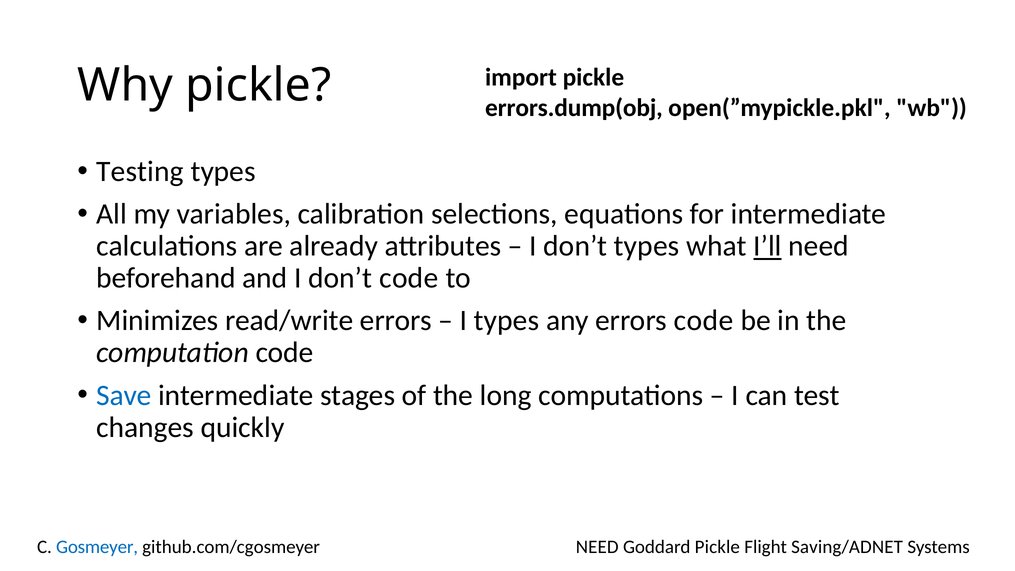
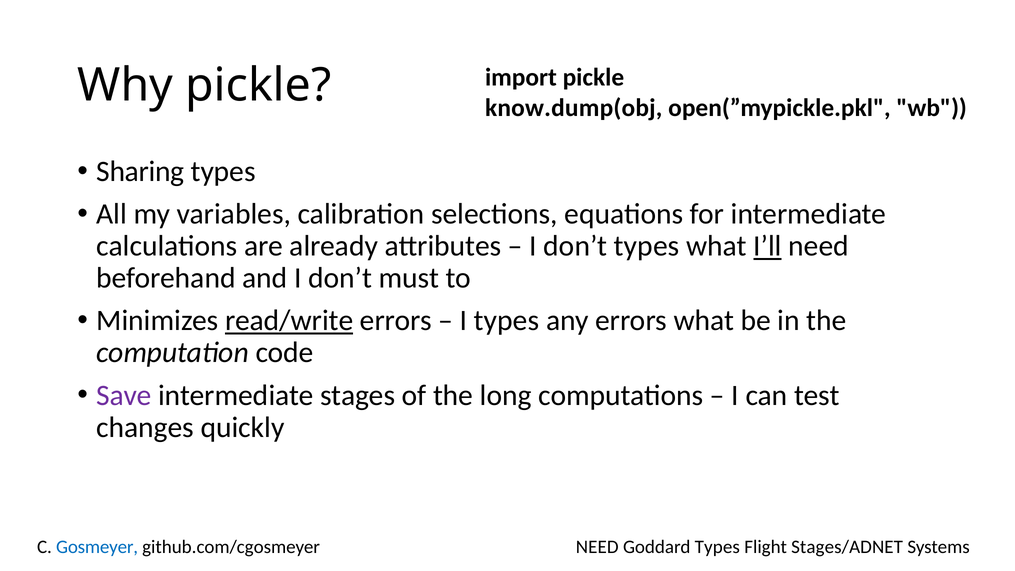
errors.dump(obj: errors.dump(obj -> know.dump(obj
Testing: Testing -> Sharing
don’t code: code -> must
read/write underline: none -> present
errors code: code -> what
Save colour: blue -> purple
Goddard Pickle: Pickle -> Types
Saving/ADNET: Saving/ADNET -> Stages/ADNET
